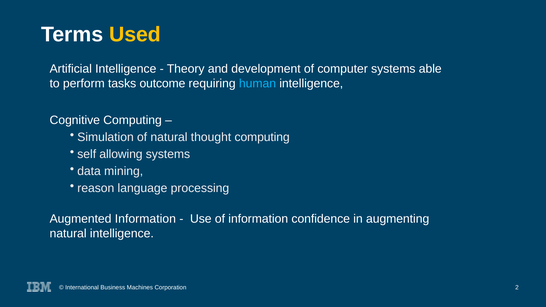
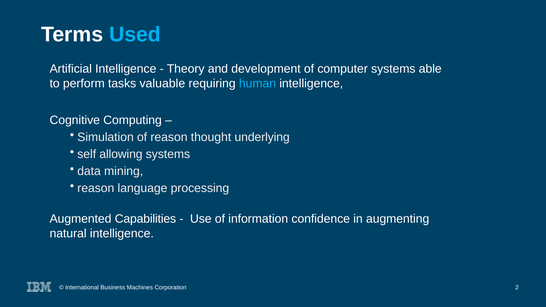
Used colour: yellow -> light blue
outcome: outcome -> valuable
of natural: natural -> reason
thought computing: computing -> underlying
Augmented Information: Information -> Capabilities
